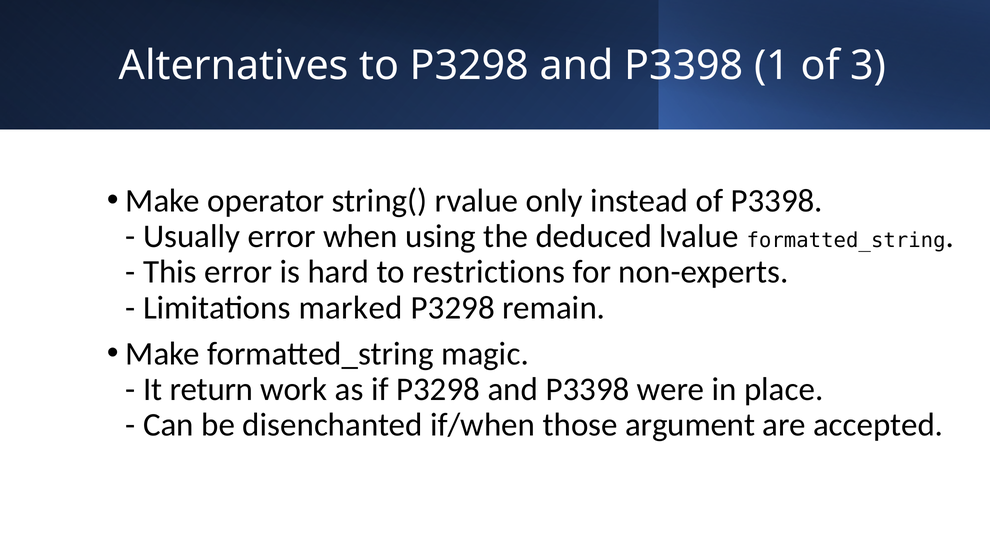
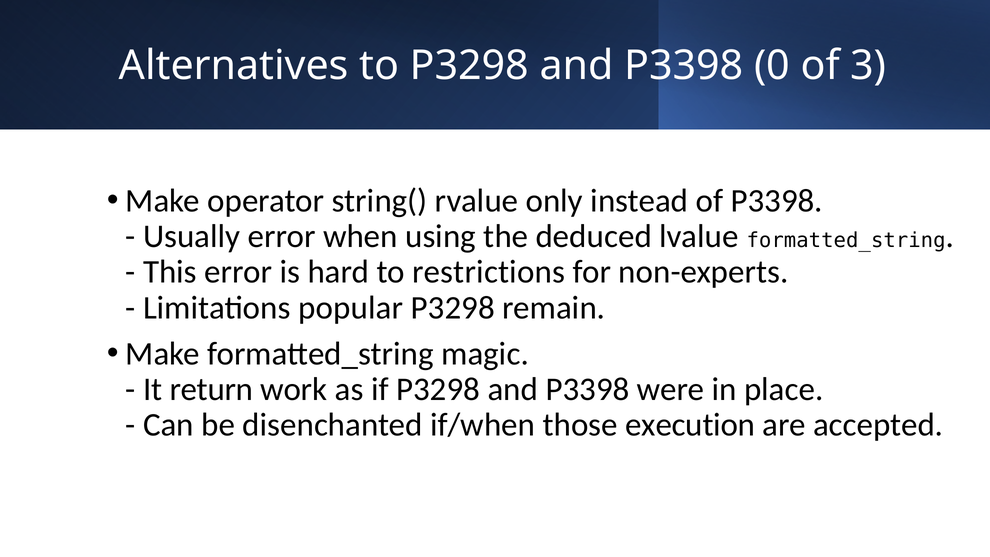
1: 1 -> 0
marked: marked -> popular
argument: argument -> execution
